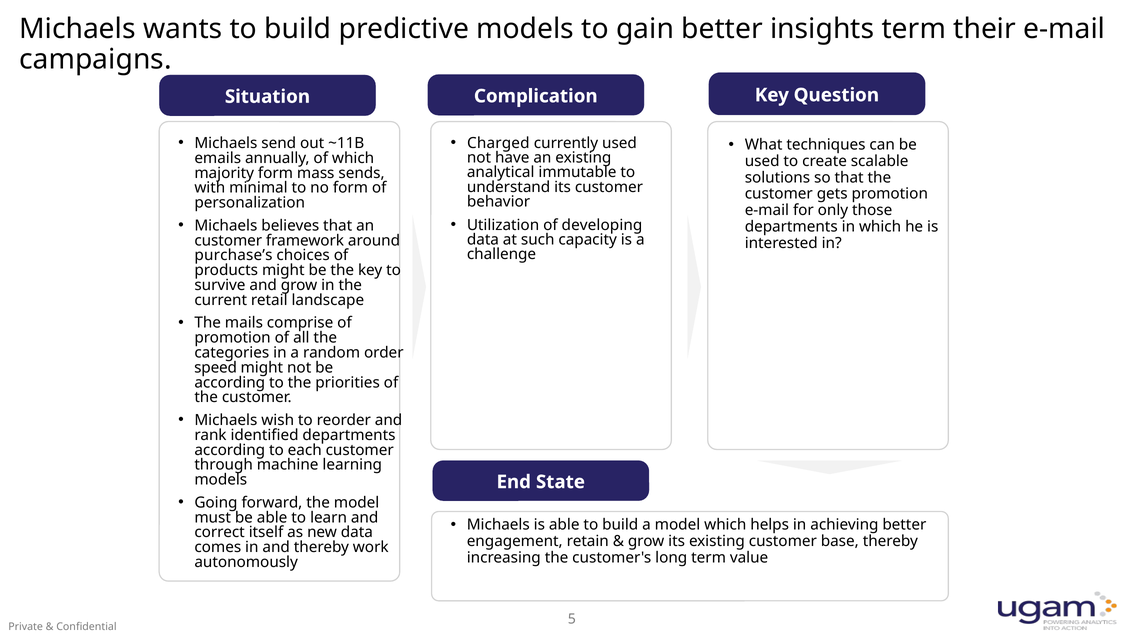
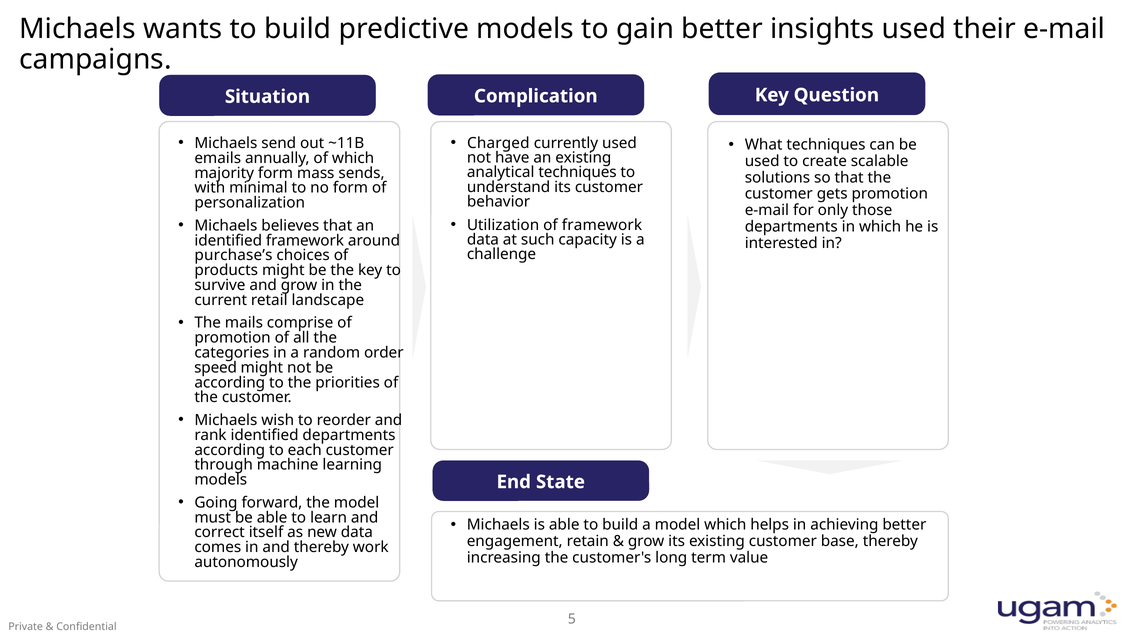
insights term: term -> used
analytical immutable: immutable -> techniques
of developing: developing -> framework
customer at (228, 241): customer -> identified
